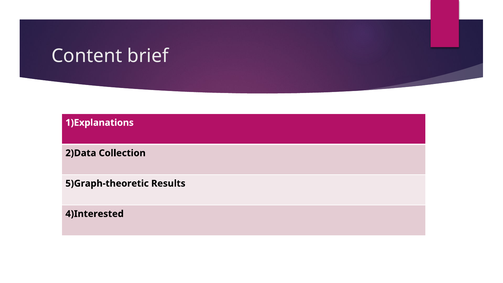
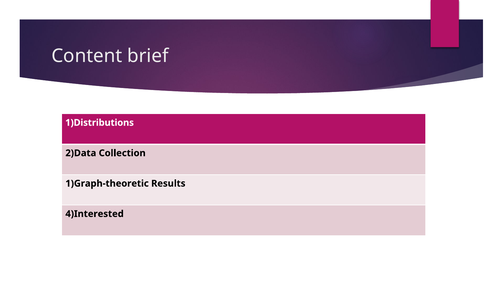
1)Explanations: 1)Explanations -> 1)Distributions
5)Graph-theoretic: 5)Graph-theoretic -> 1)Graph-theoretic
